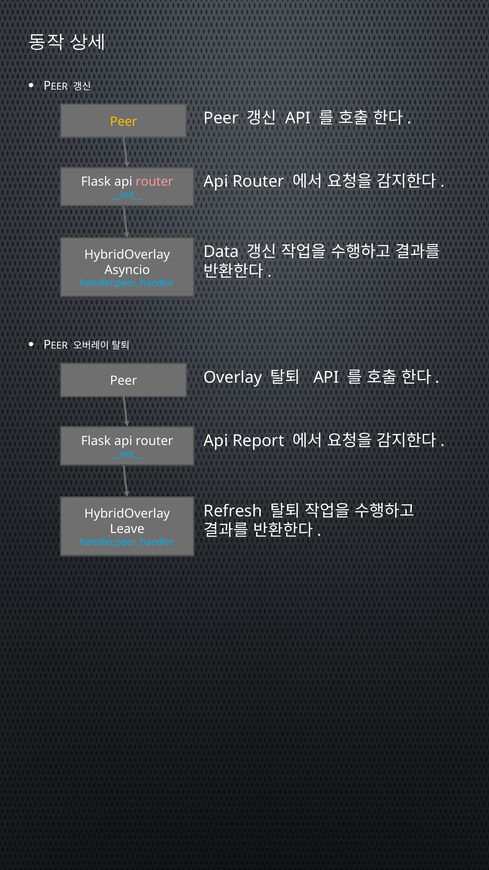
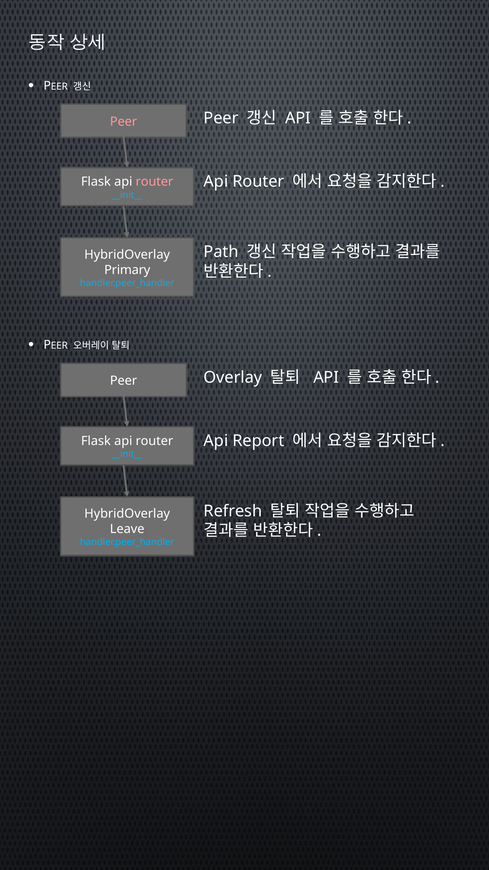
Peer at (124, 122) colour: yellow -> pink
Data: Data -> Path
Asyncio: Asyncio -> Primary
